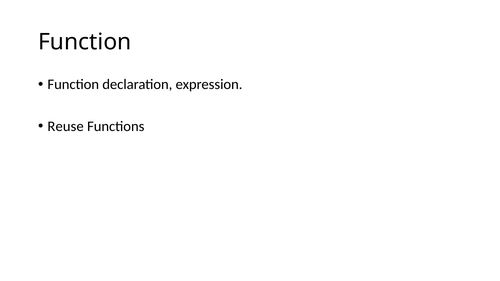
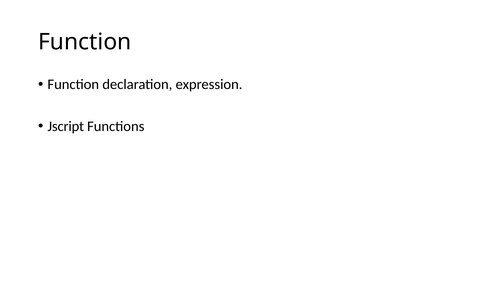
Reuse: Reuse -> Jscript
